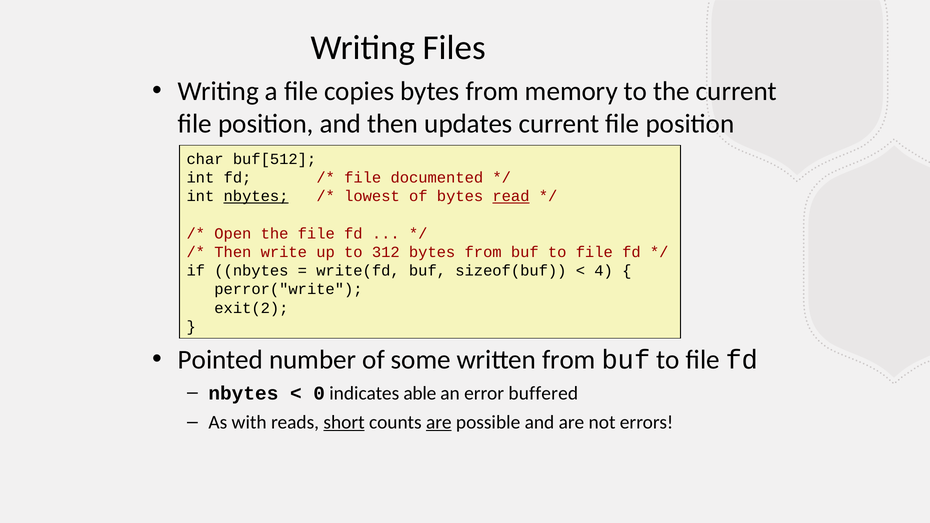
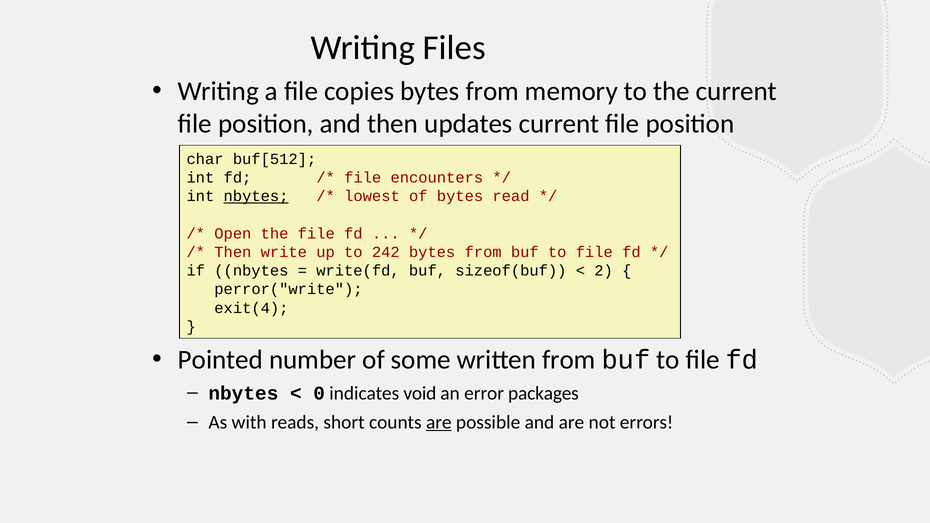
documented: documented -> encounters
read underline: present -> none
312: 312 -> 242
4: 4 -> 2
exit(2: exit(2 -> exit(4
able: able -> void
buffered: buffered -> packages
short underline: present -> none
